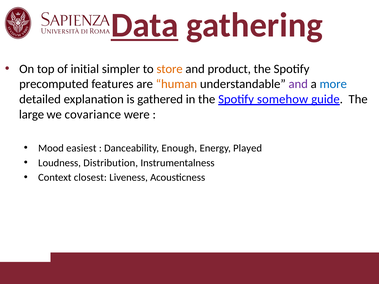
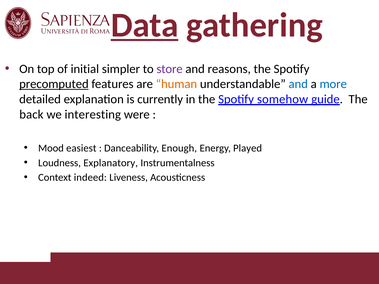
store colour: orange -> purple
product: product -> reasons
precomputed underline: none -> present
and at (298, 84) colour: purple -> blue
gathered: gathered -> currently
large: large -> back
covariance: covariance -> interesting
Distribution: Distribution -> Explanatory
closest: closest -> indeed
